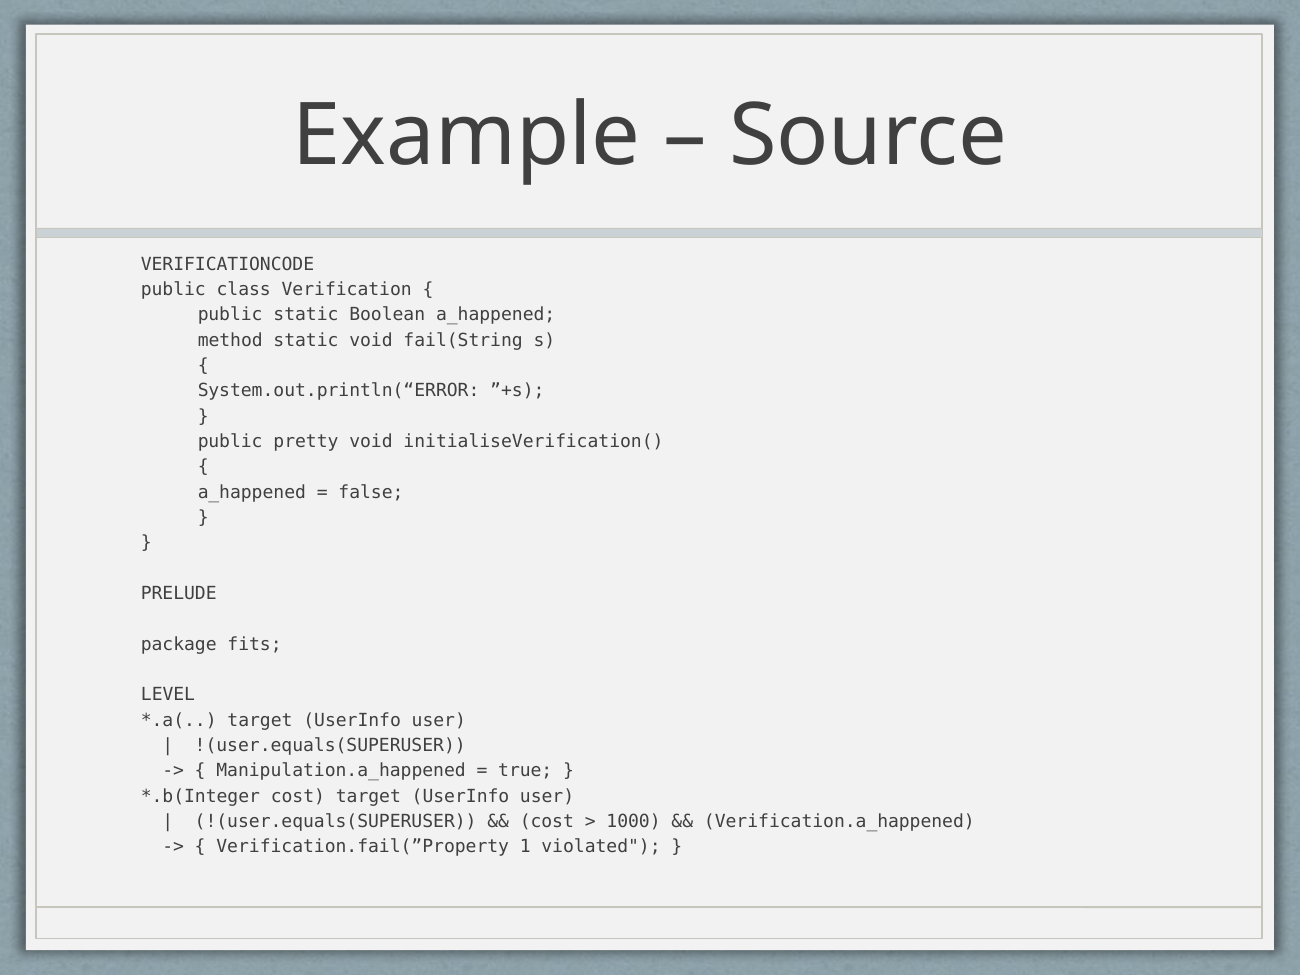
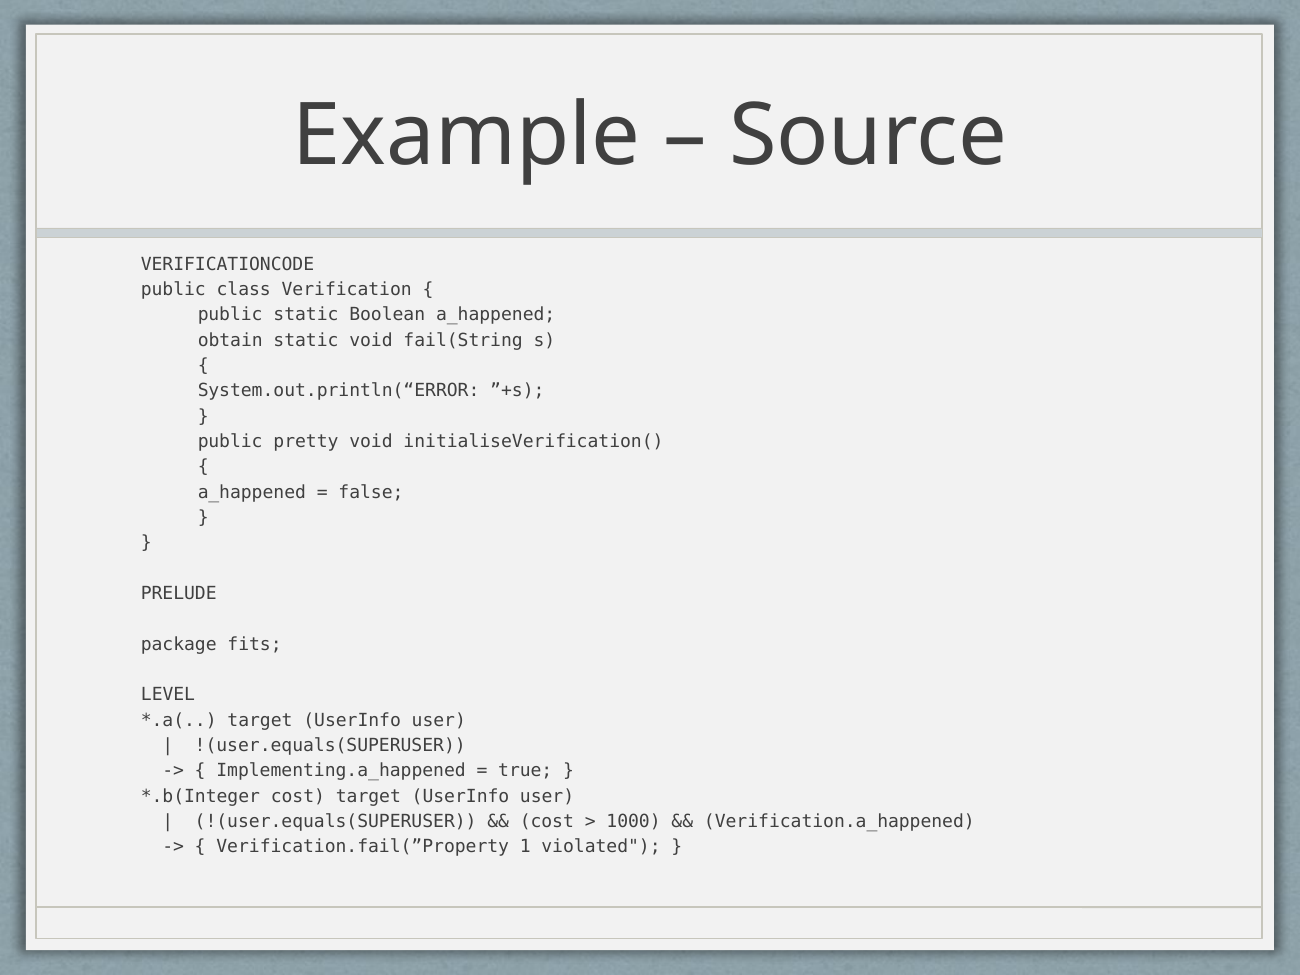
method: method -> obtain
Manipulation.a_happened: Manipulation.a_happened -> Implementing.a_happened
